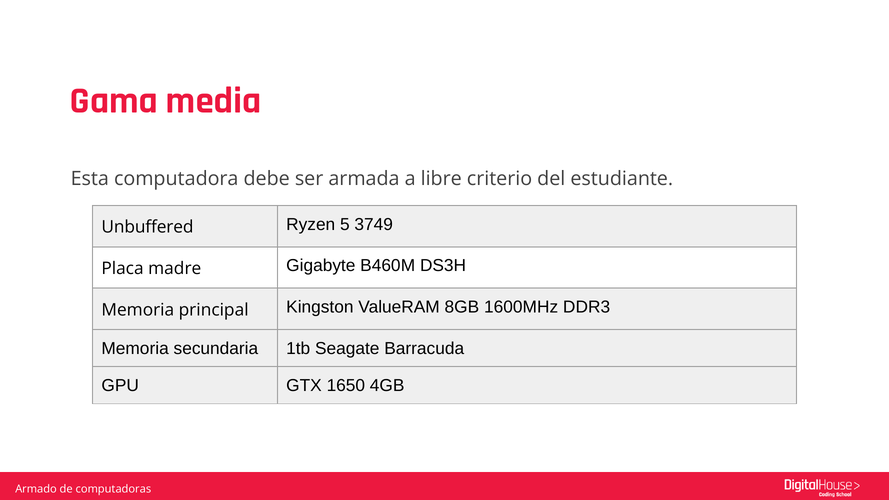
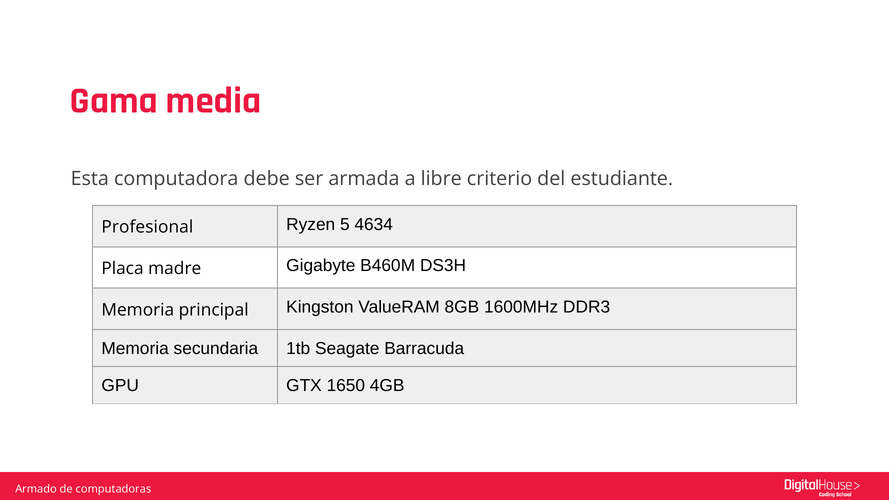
Unbuffered: Unbuffered -> Profesional
3749: 3749 -> 4634
